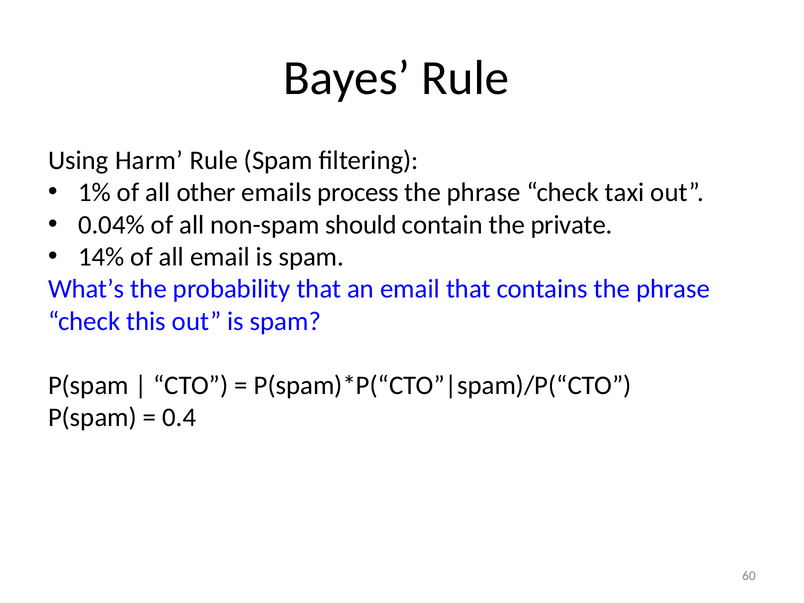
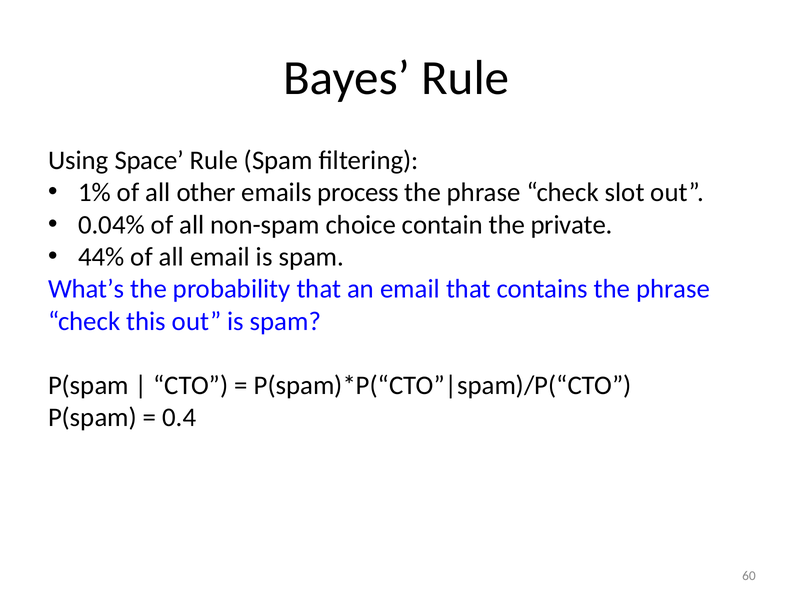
Harm: Harm -> Space
taxi: taxi -> slot
should: should -> choice
14%: 14% -> 44%
